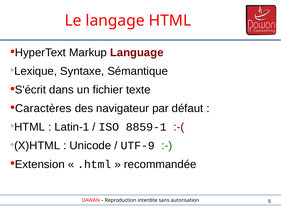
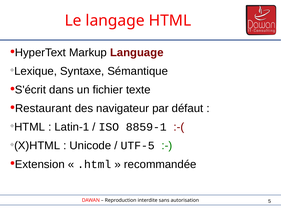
Caractères: Caractères -> Restaurant
UTF-9: UTF-9 -> UTF-5
